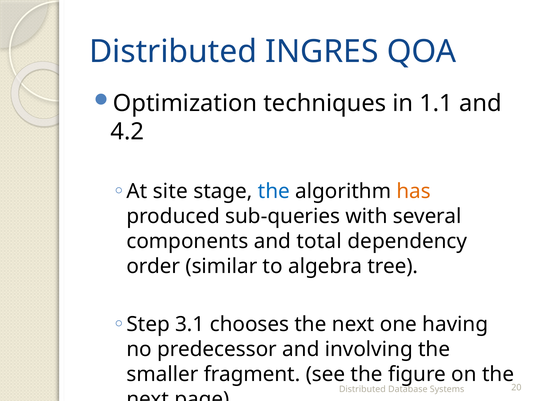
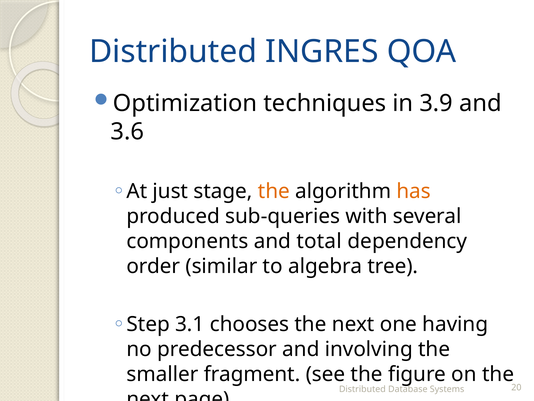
1.1: 1.1 -> 3.9
4.2: 4.2 -> 3.6
site: site -> just
the at (274, 191) colour: blue -> orange
